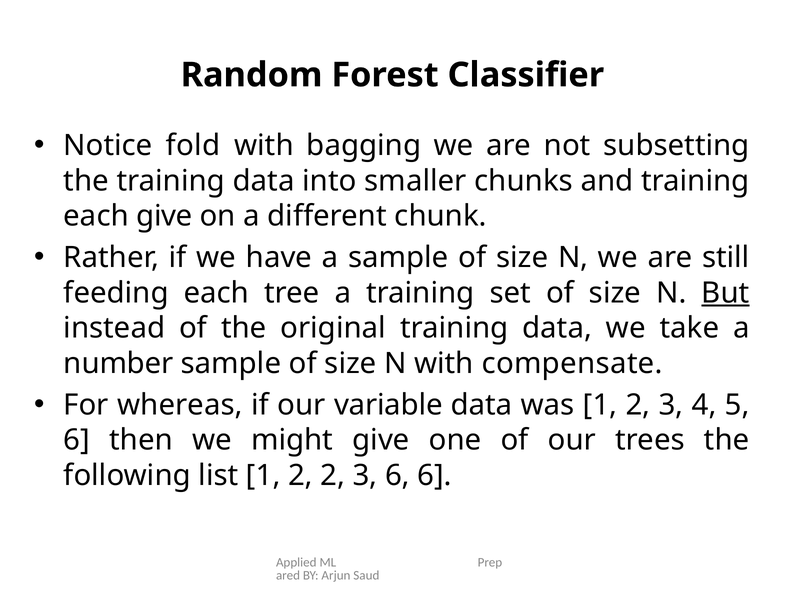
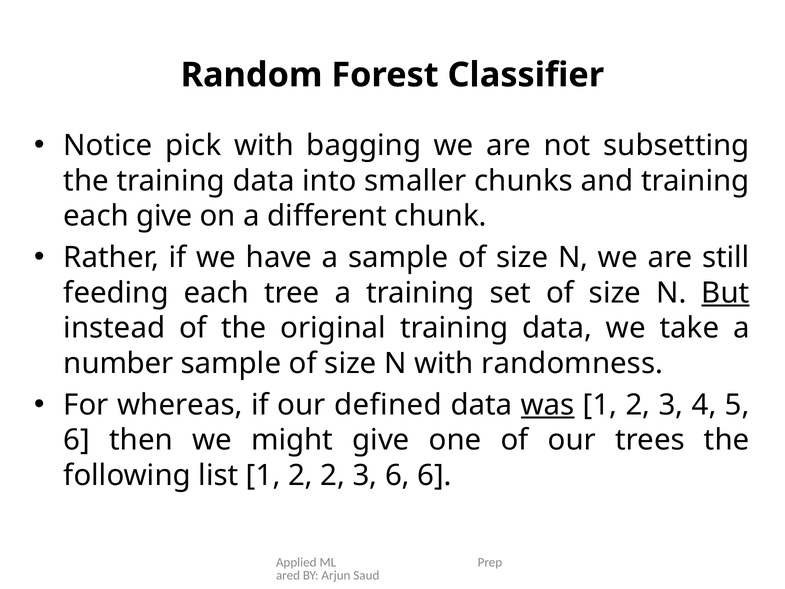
fold: fold -> pick
compensate: compensate -> randomness
variable: variable -> defined
was underline: none -> present
